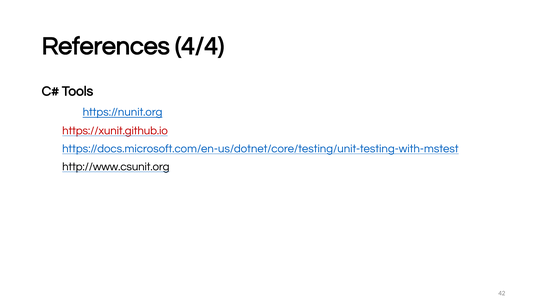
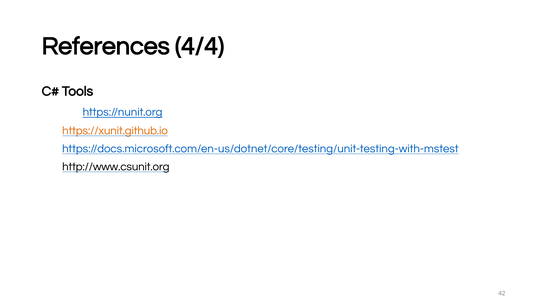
https://xunit.github.io colour: red -> orange
